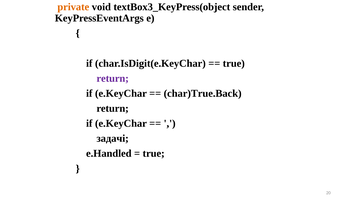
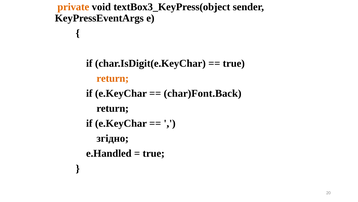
return at (113, 78) colour: purple -> orange
char)True.Back: char)True.Back -> char)Font.Back
задачі: задачі -> згідно
